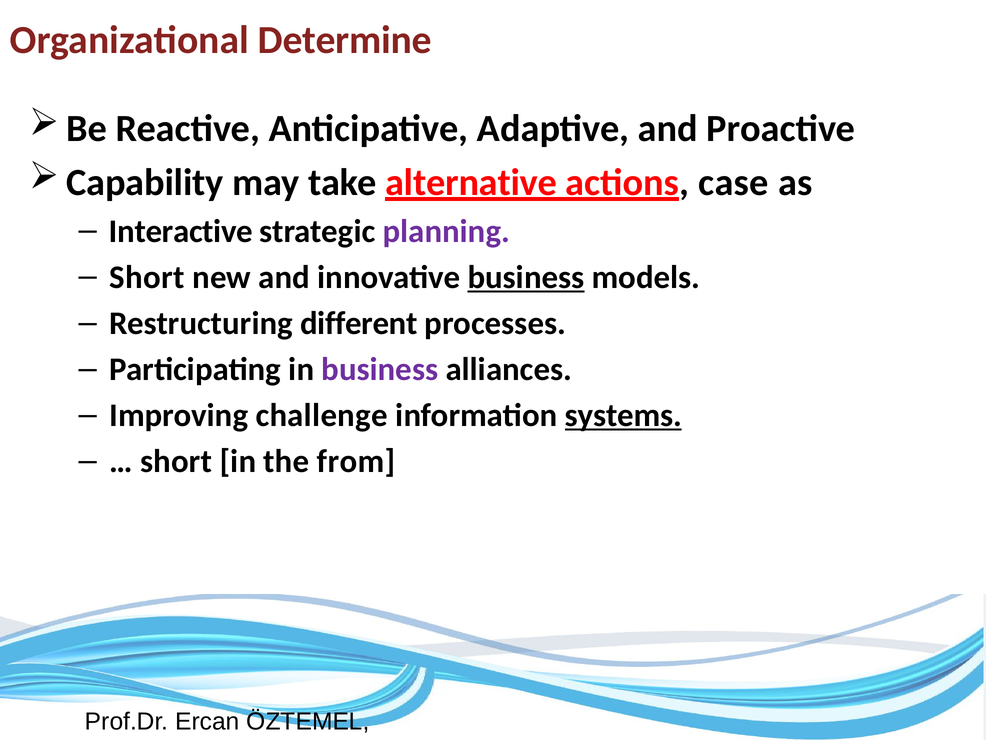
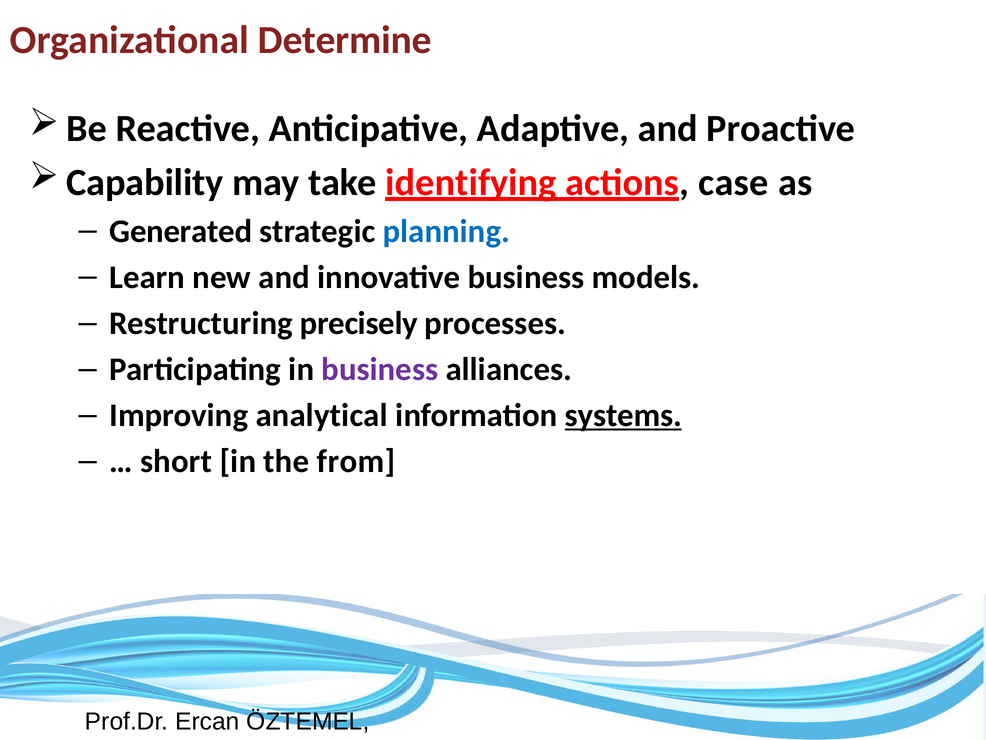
alternative: alternative -> identifying
Interactive: Interactive -> Generated
planning colour: purple -> blue
Short at (147, 277): Short -> Learn
business at (526, 277) underline: present -> none
different: different -> precisely
challenge: challenge -> analytical
